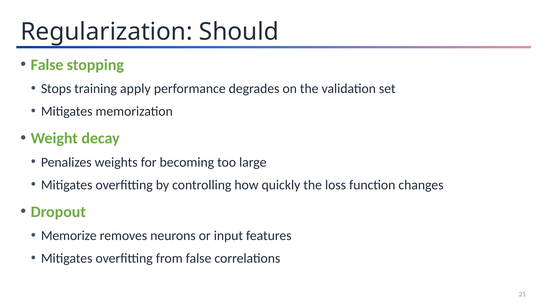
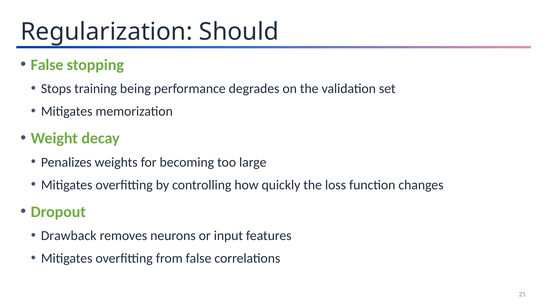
apply: apply -> being
Memorize: Memorize -> Drawback
